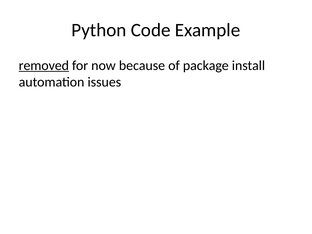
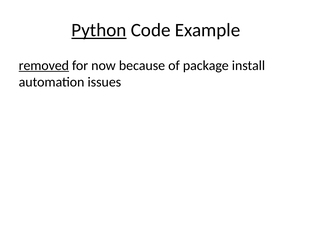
Python underline: none -> present
